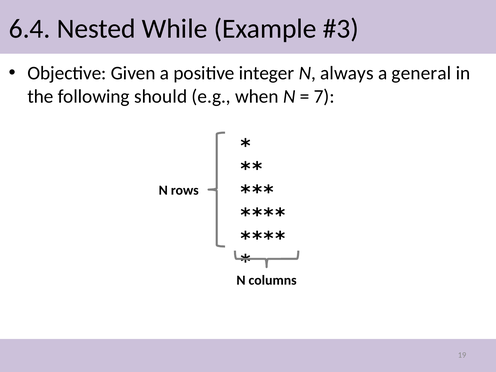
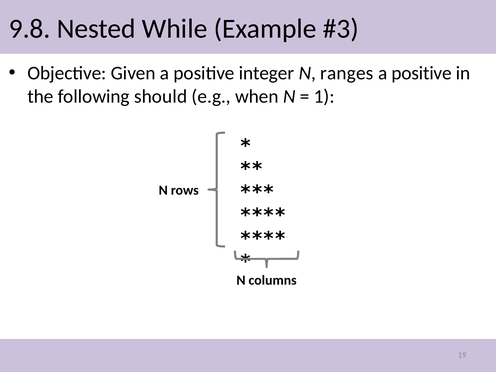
6.4: 6.4 -> 9.8
always: always -> ranges
general at (421, 73): general -> positive
7: 7 -> 1
